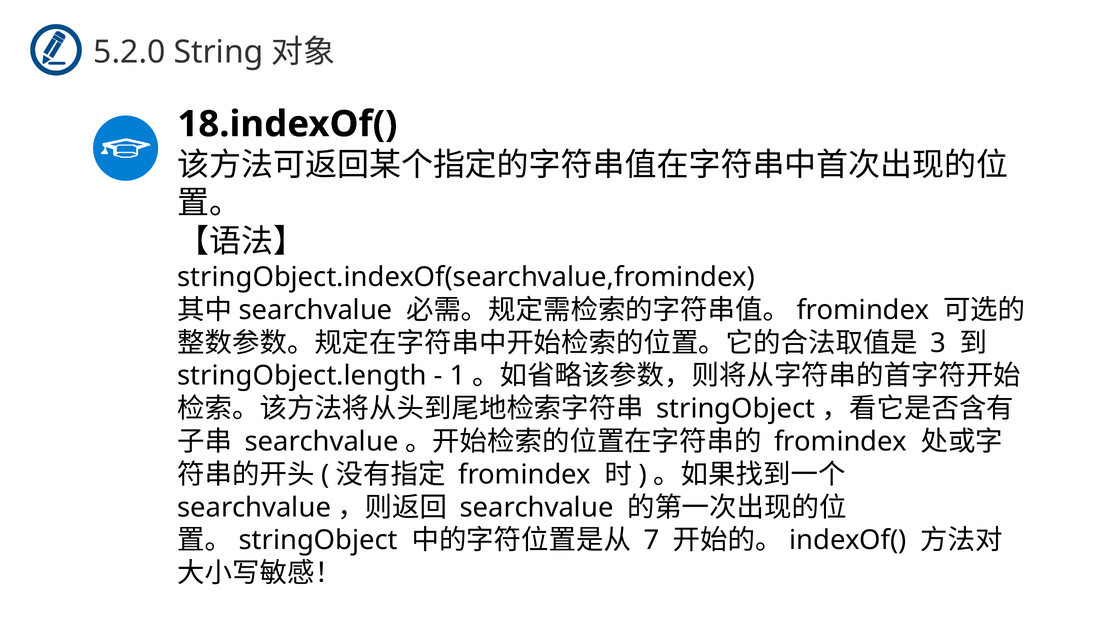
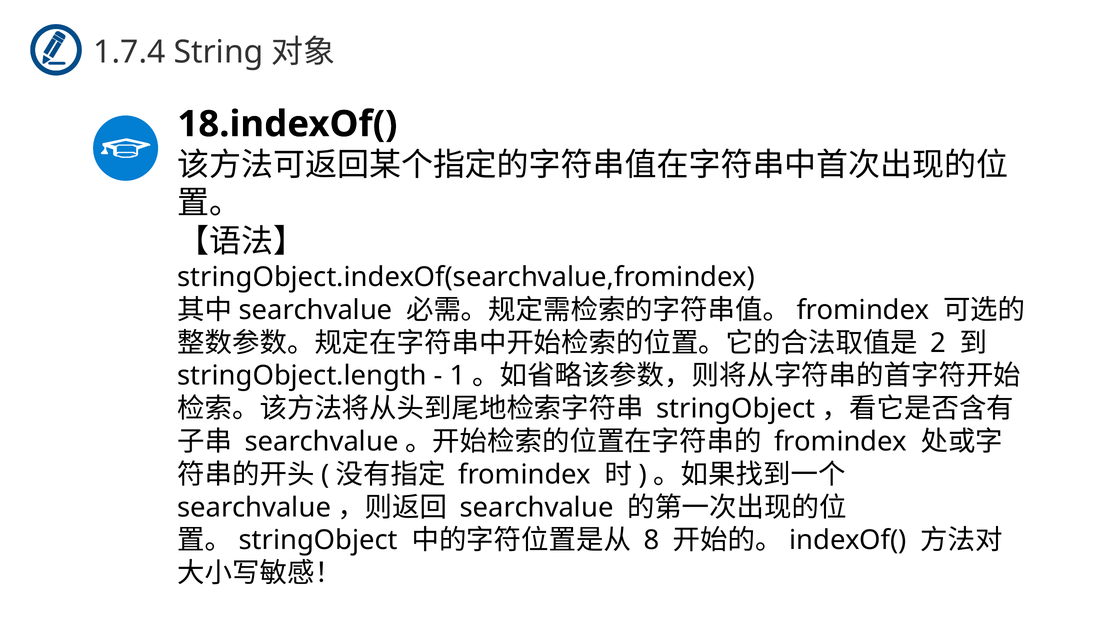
5.2.0: 5.2.0 -> 1.7.4
3: 3 -> 2
7: 7 -> 8
